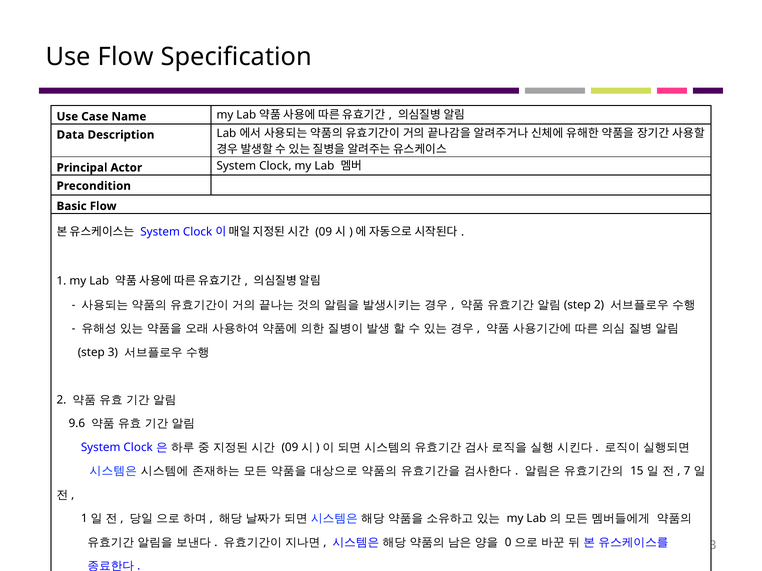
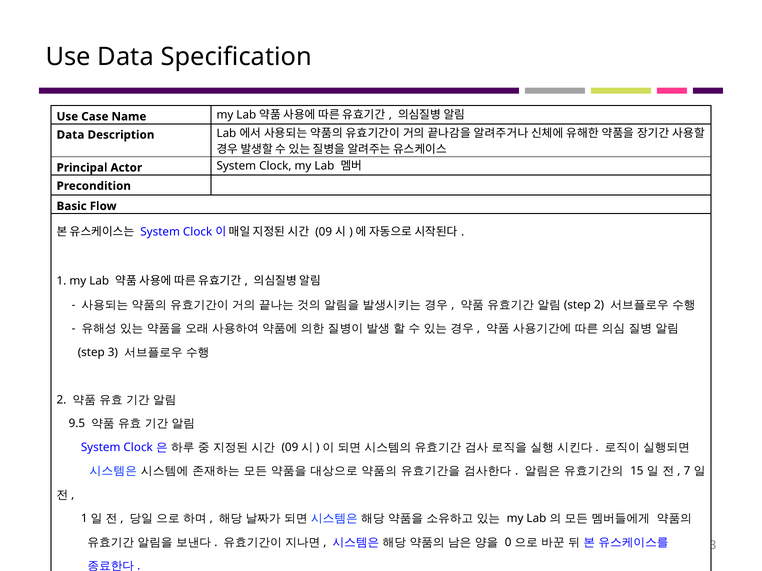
Use Flow: Flow -> Data
9.6: 9.6 -> 9.5
